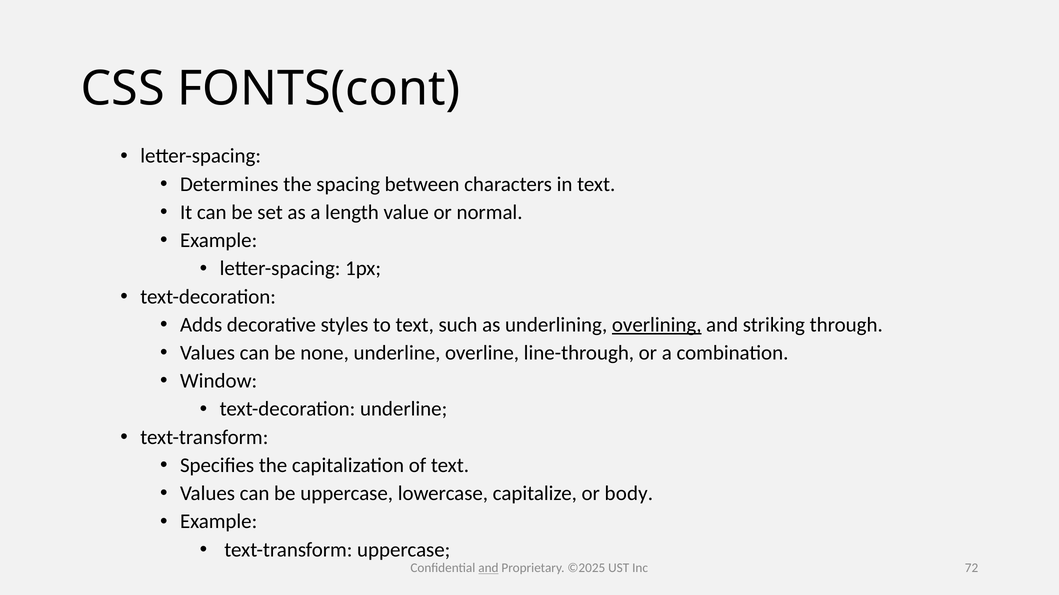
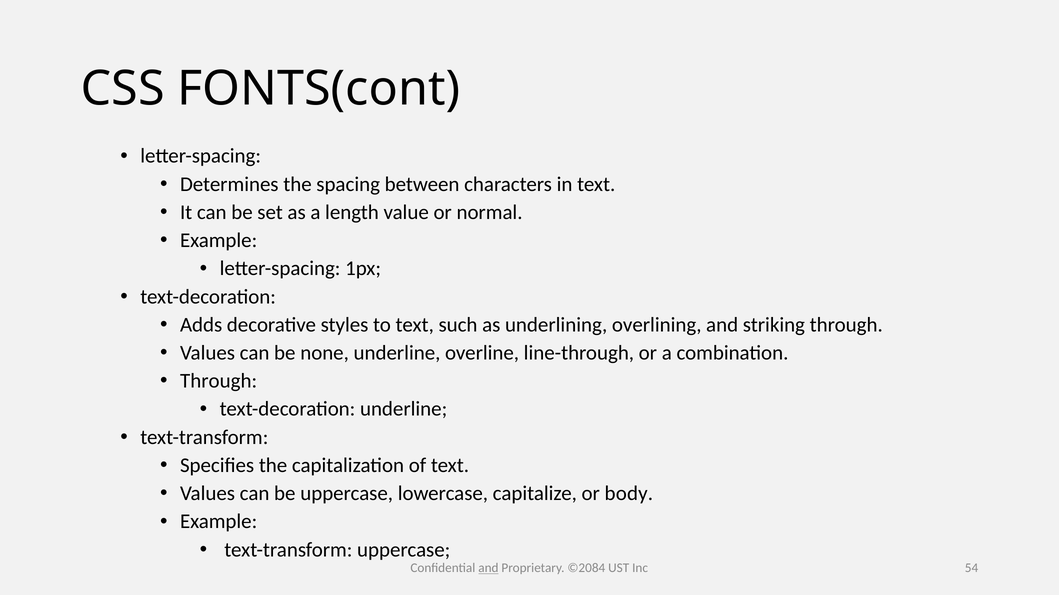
overlining underline: present -> none
Window at (219, 381): Window -> Through
©2025: ©2025 -> ©2084
72: 72 -> 54
